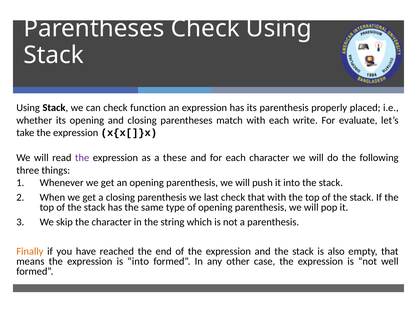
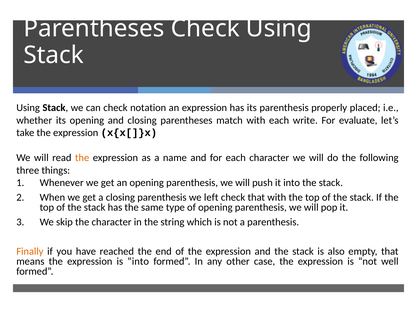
function: function -> notation
the at (82, 158) colour: purple -> orange
these: these -> name
last: last -> left
